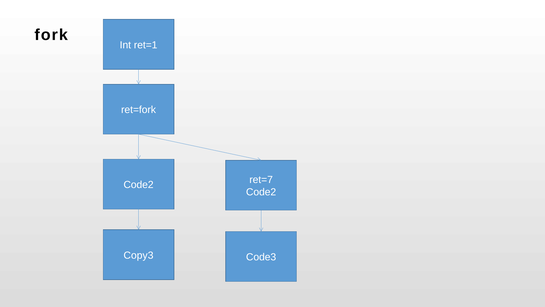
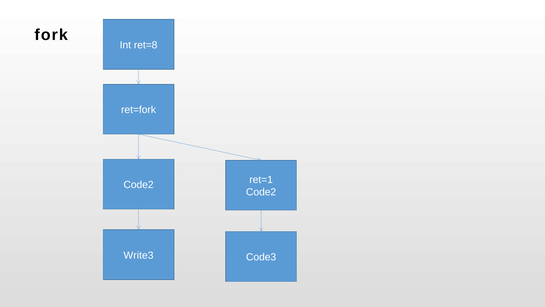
ret=1: ret=1 -> ret=8
ret=7: ret=7 -> ret=1
Copy3: Copy3 -> Write3
